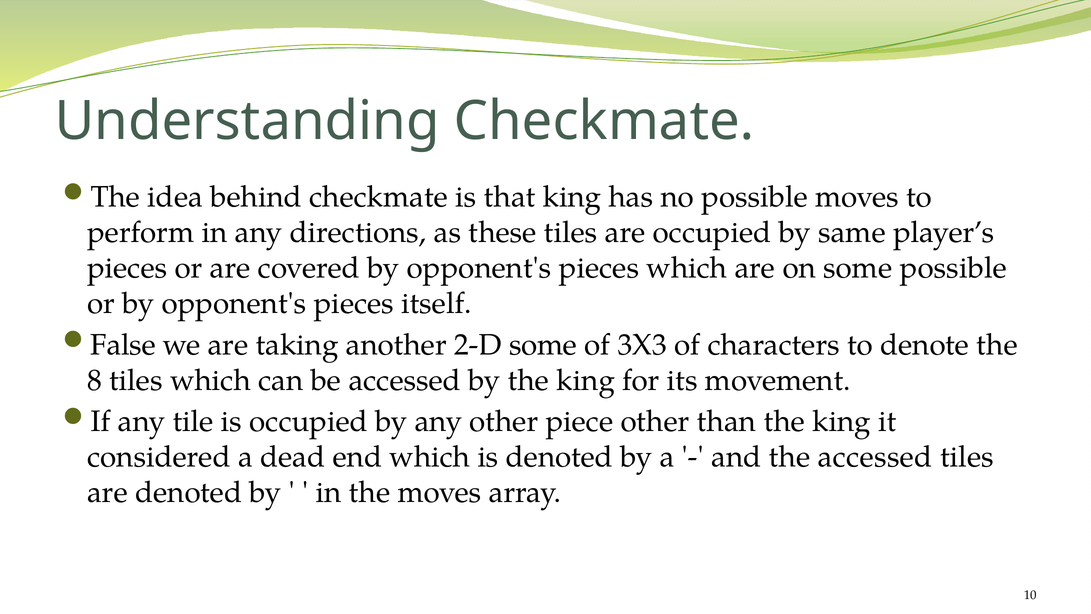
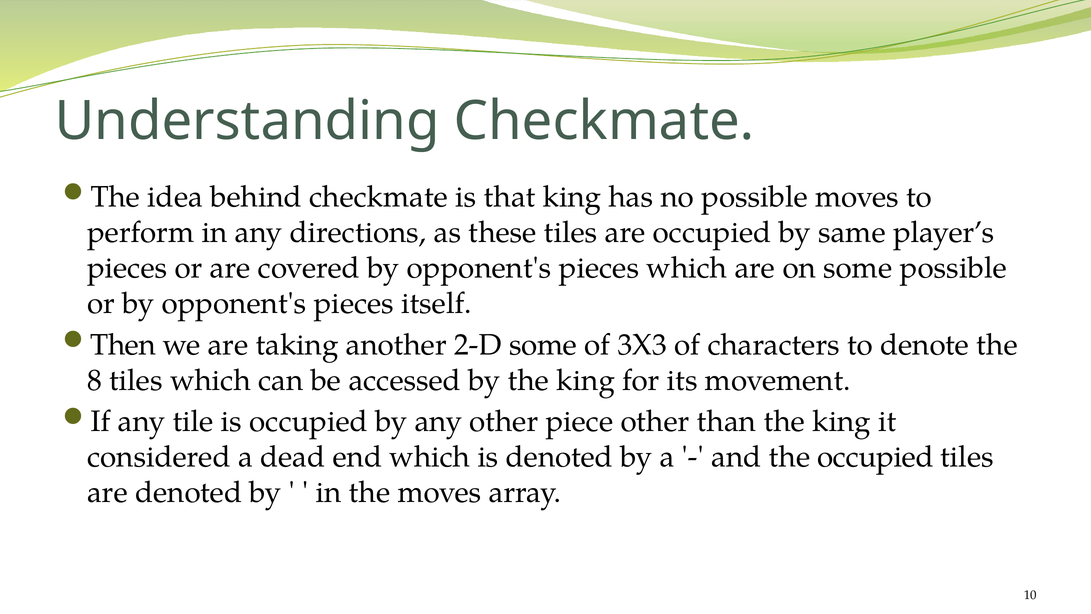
False: False -> Then
the accessed: accessed -> occupied
